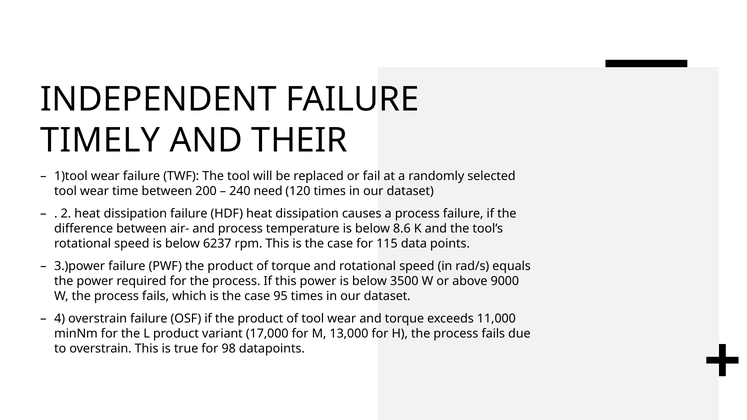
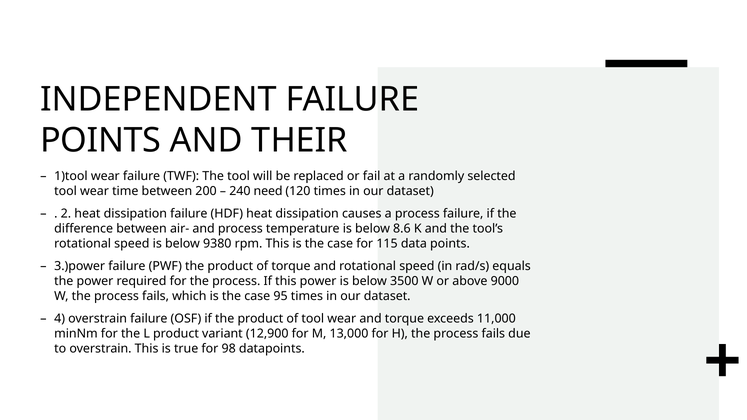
TIMELY at (100, 141): TIMELY -> POINTS
6237: 6237 -> 9380
17,000: 17,000 -> 12,900
